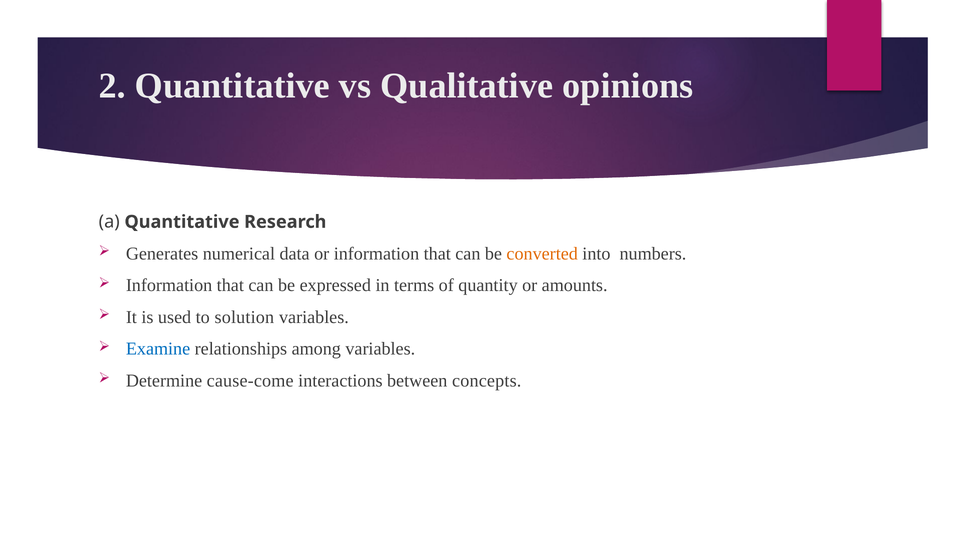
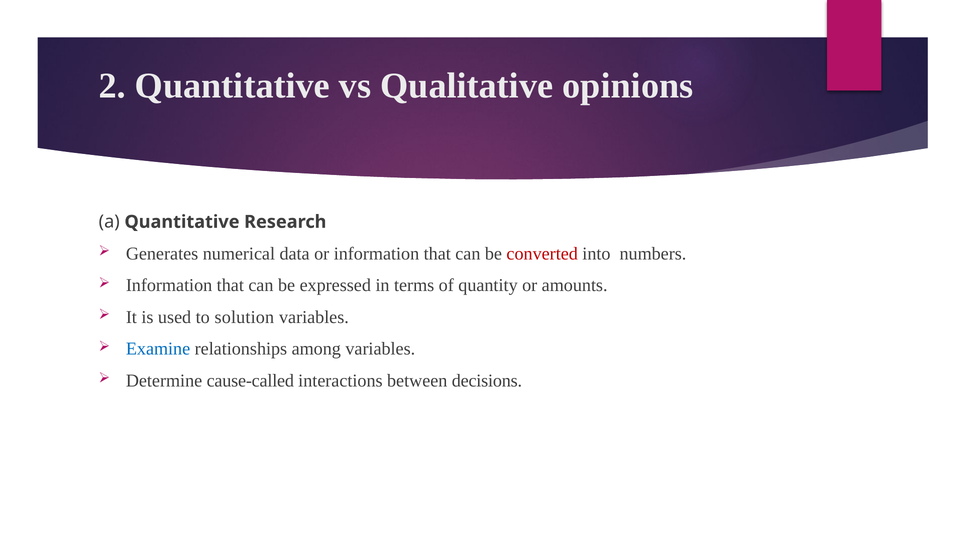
converted colour: orange -> red
cause-come: cause-come -> cause-called
concepts: concepts -> decisions
